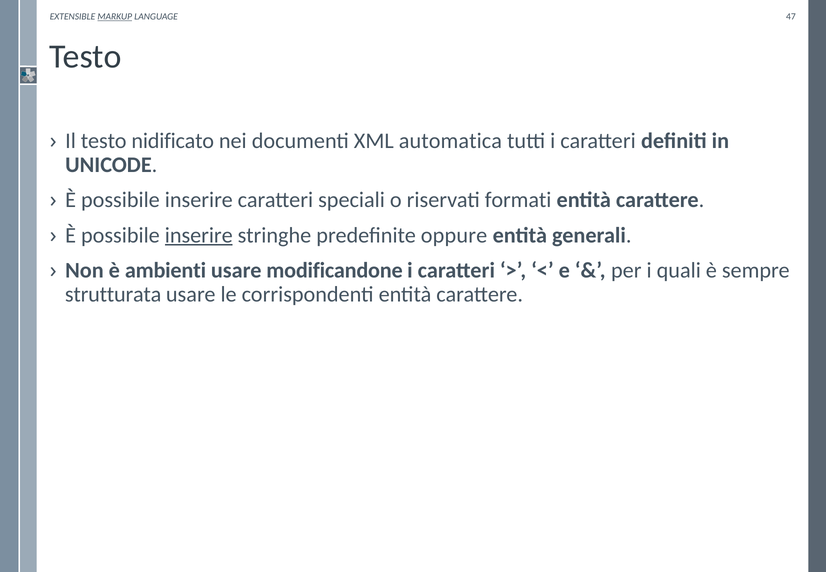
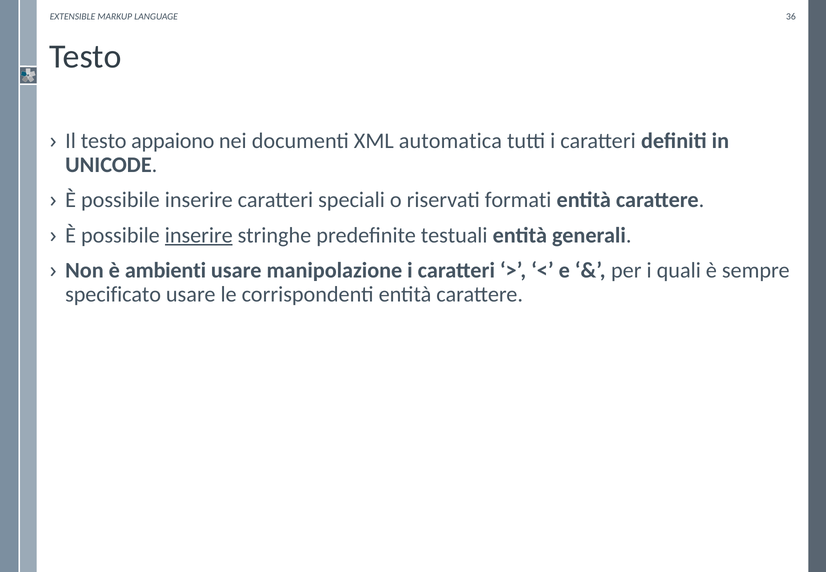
MARKUP underline: present -> none
47: 47 -> 36
nidificato: nidificato -> appaiono
oppure: oppure -> testuali
modificandone: modificandone -> manipolazione
strutturata: strutturata -> specificato
